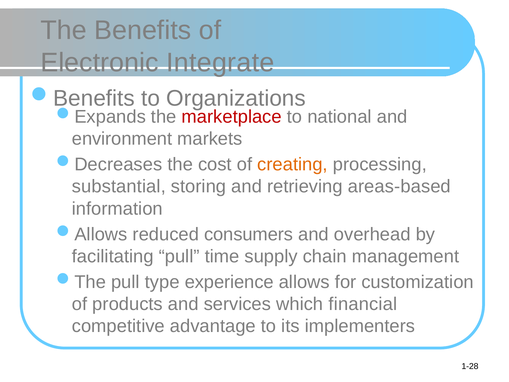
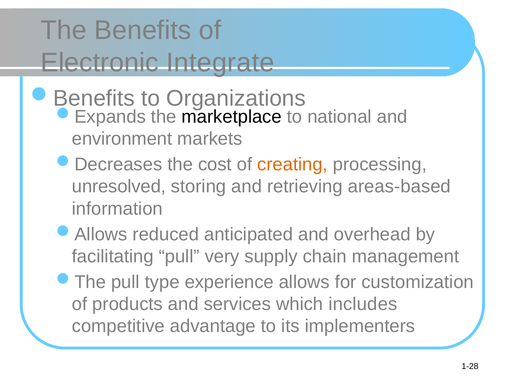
marketplace colour: red -> black
substantial: substantial -> unresolved
consumers: consumers -> anticipated
time: time -> very
financial: financial -> includes
